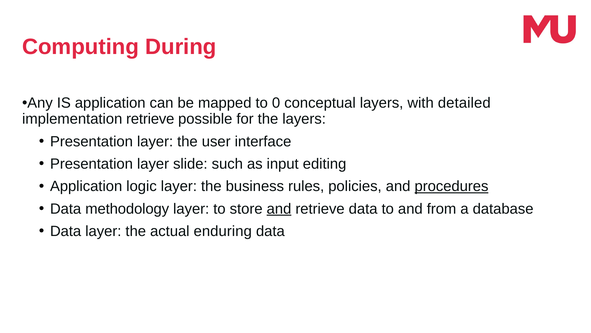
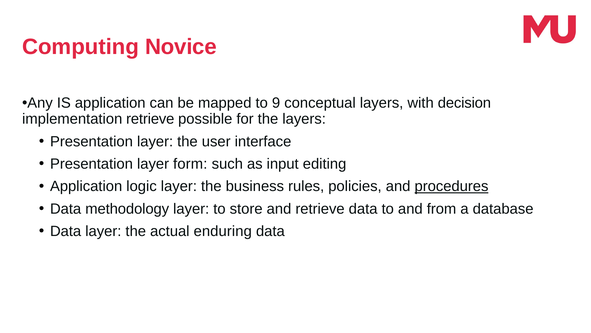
During: During -> Novice
0: 0 -> 9
detailed: detailed -> decision
slide: slide -> form
and at (279, 209) underline: present -> none
